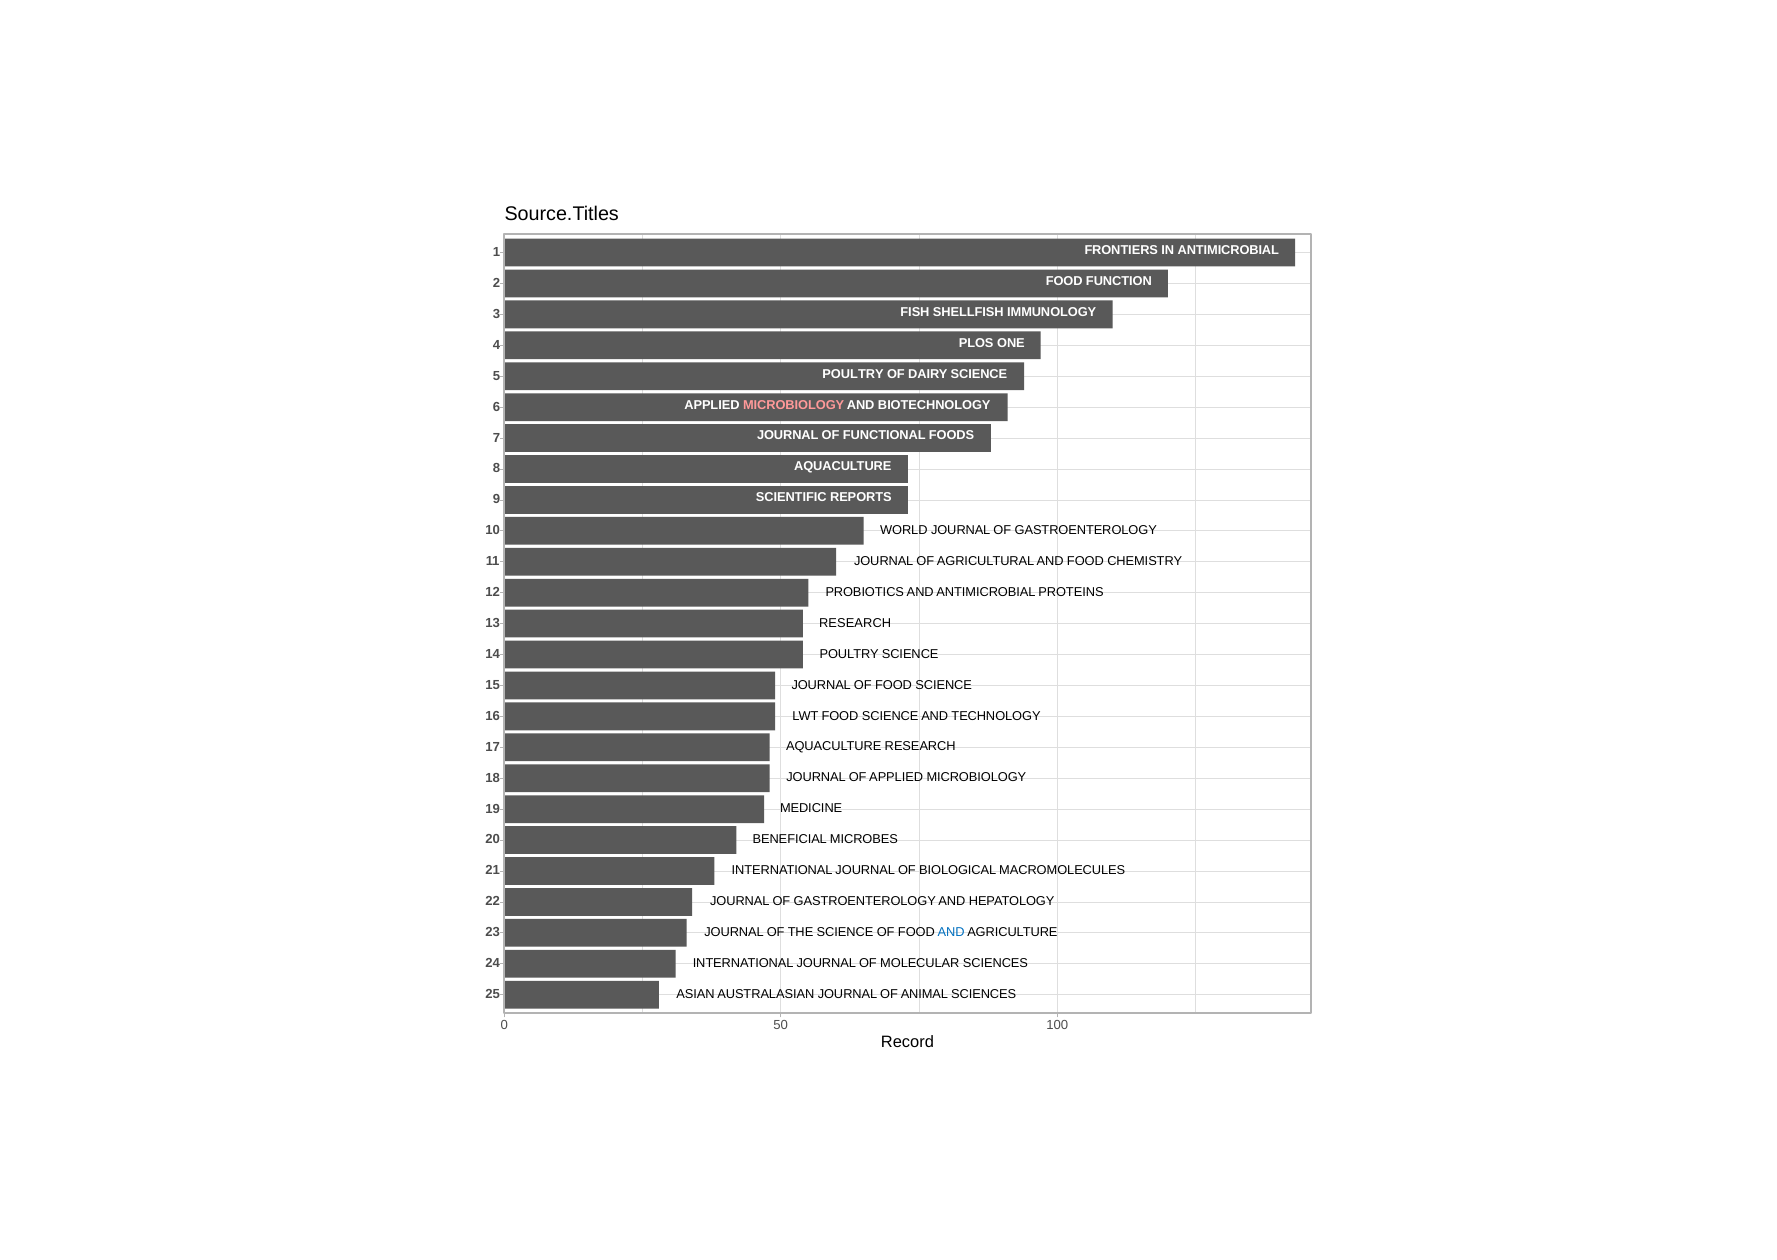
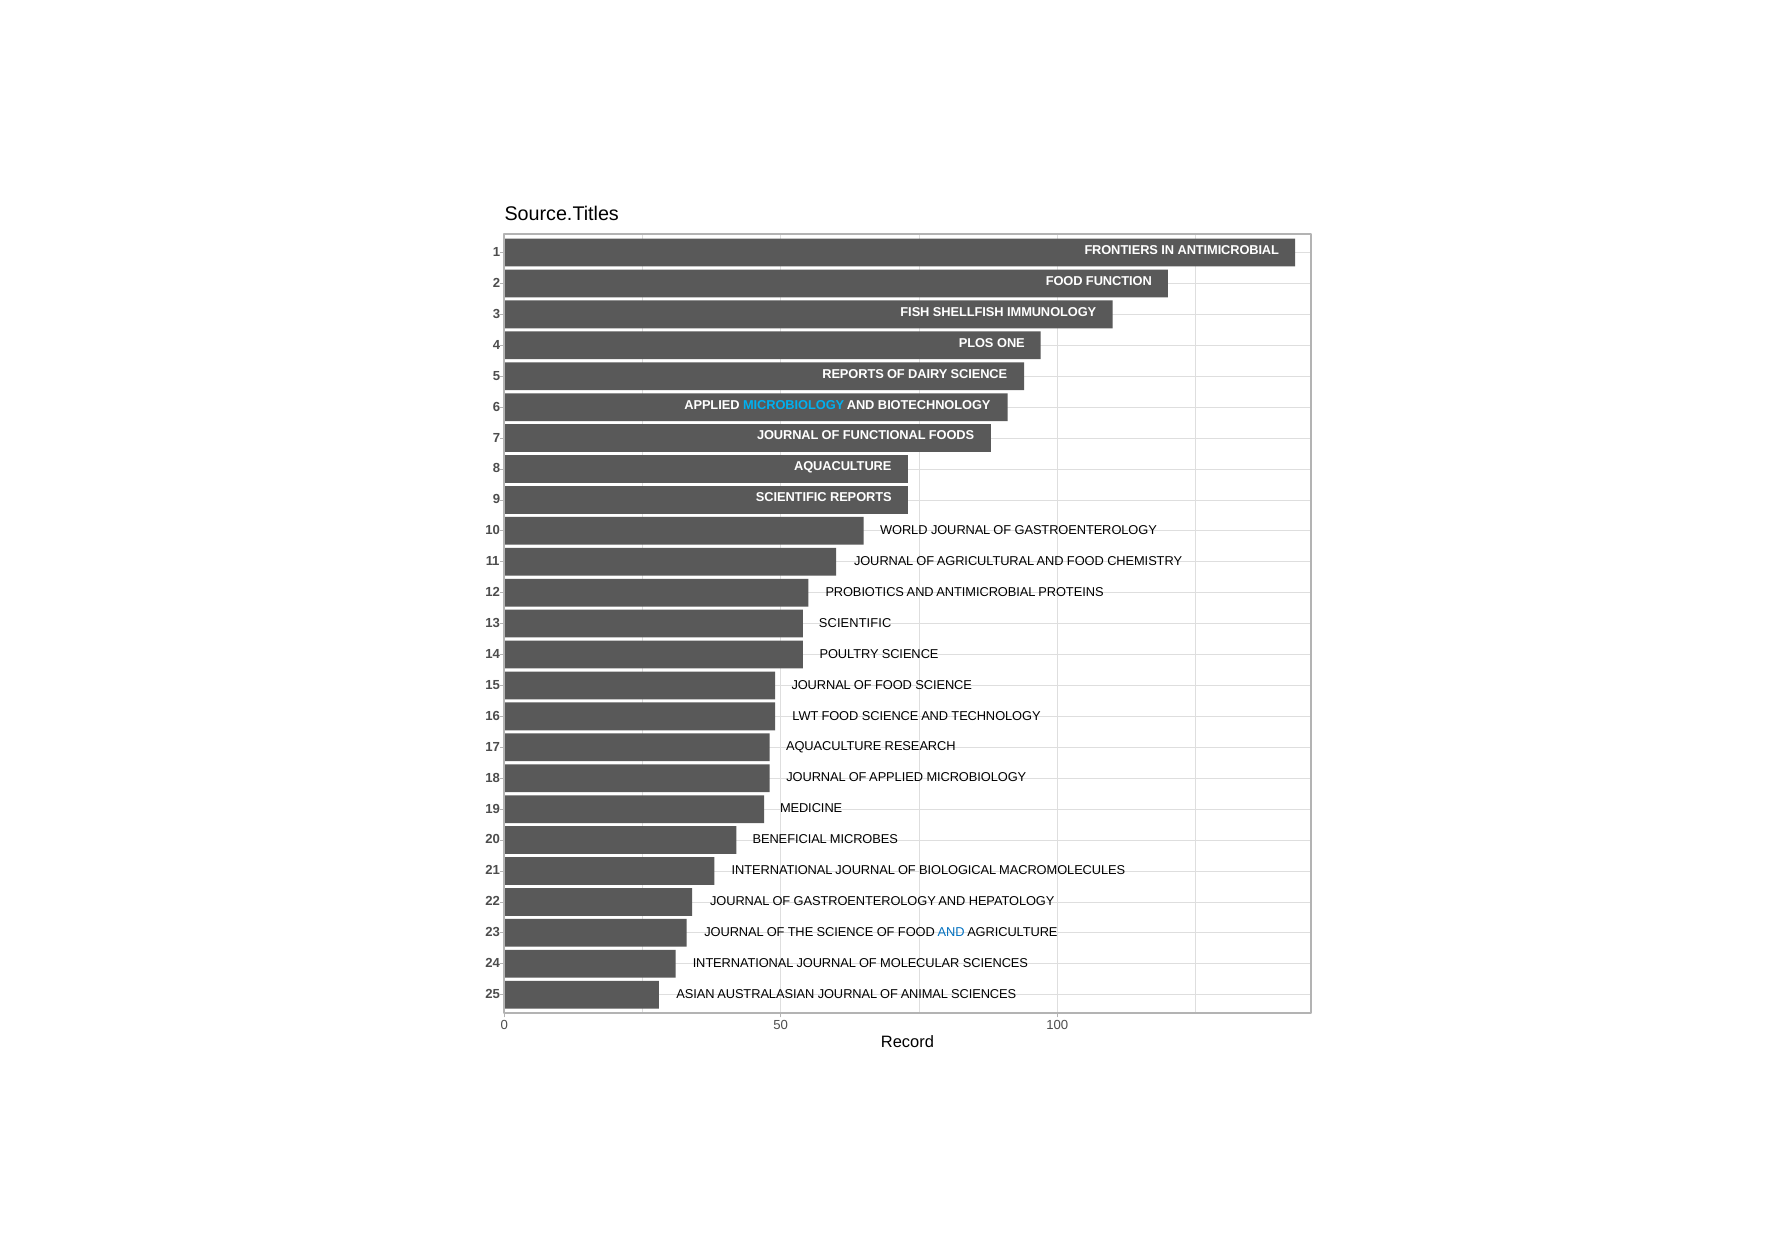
POULTRY at (853, 374): POULTRY -> REPORTS
MICROBIOLOGY at (794, 405) colour: pink -> light blue
RESEARCH at (855, 623): RESEARCH -> SCIENTIFIC
